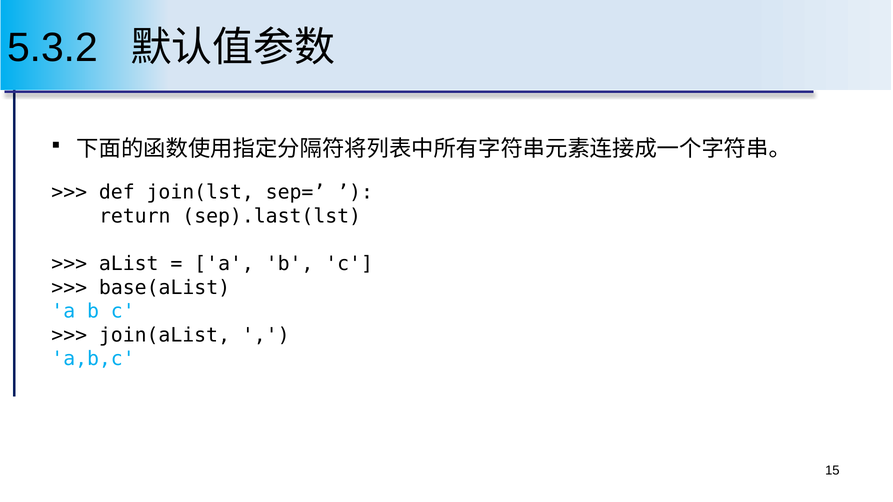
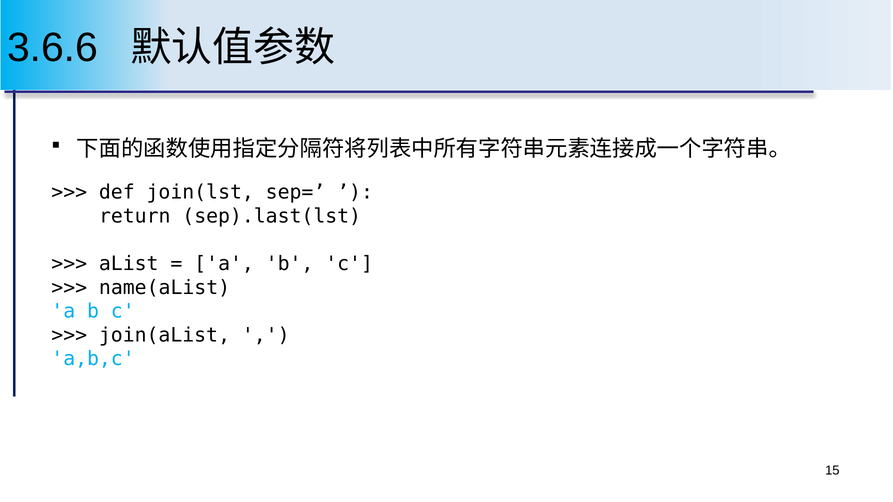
5.3.2: 5.3.2 -> 3.6.6
base(aList: base(aList -> name(aList
